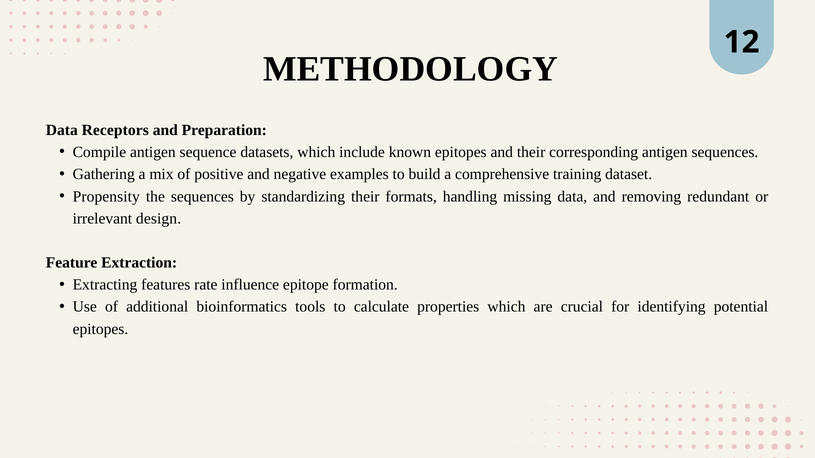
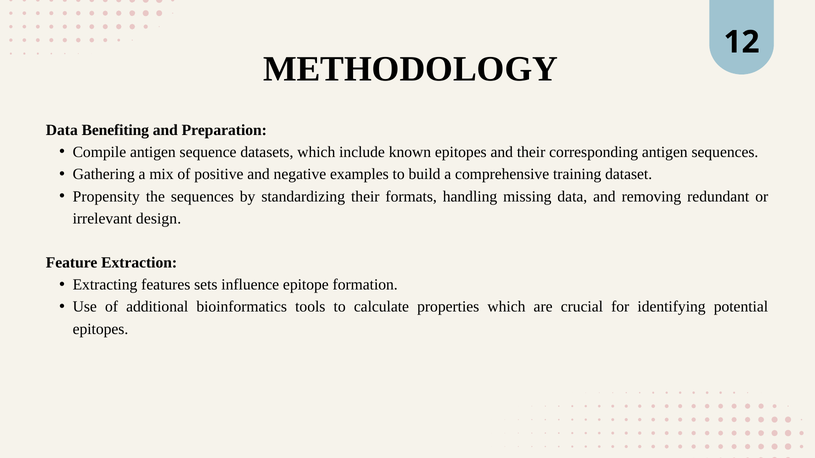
Receptors: Receptors -> Benefiting
rate: rate -> sets
